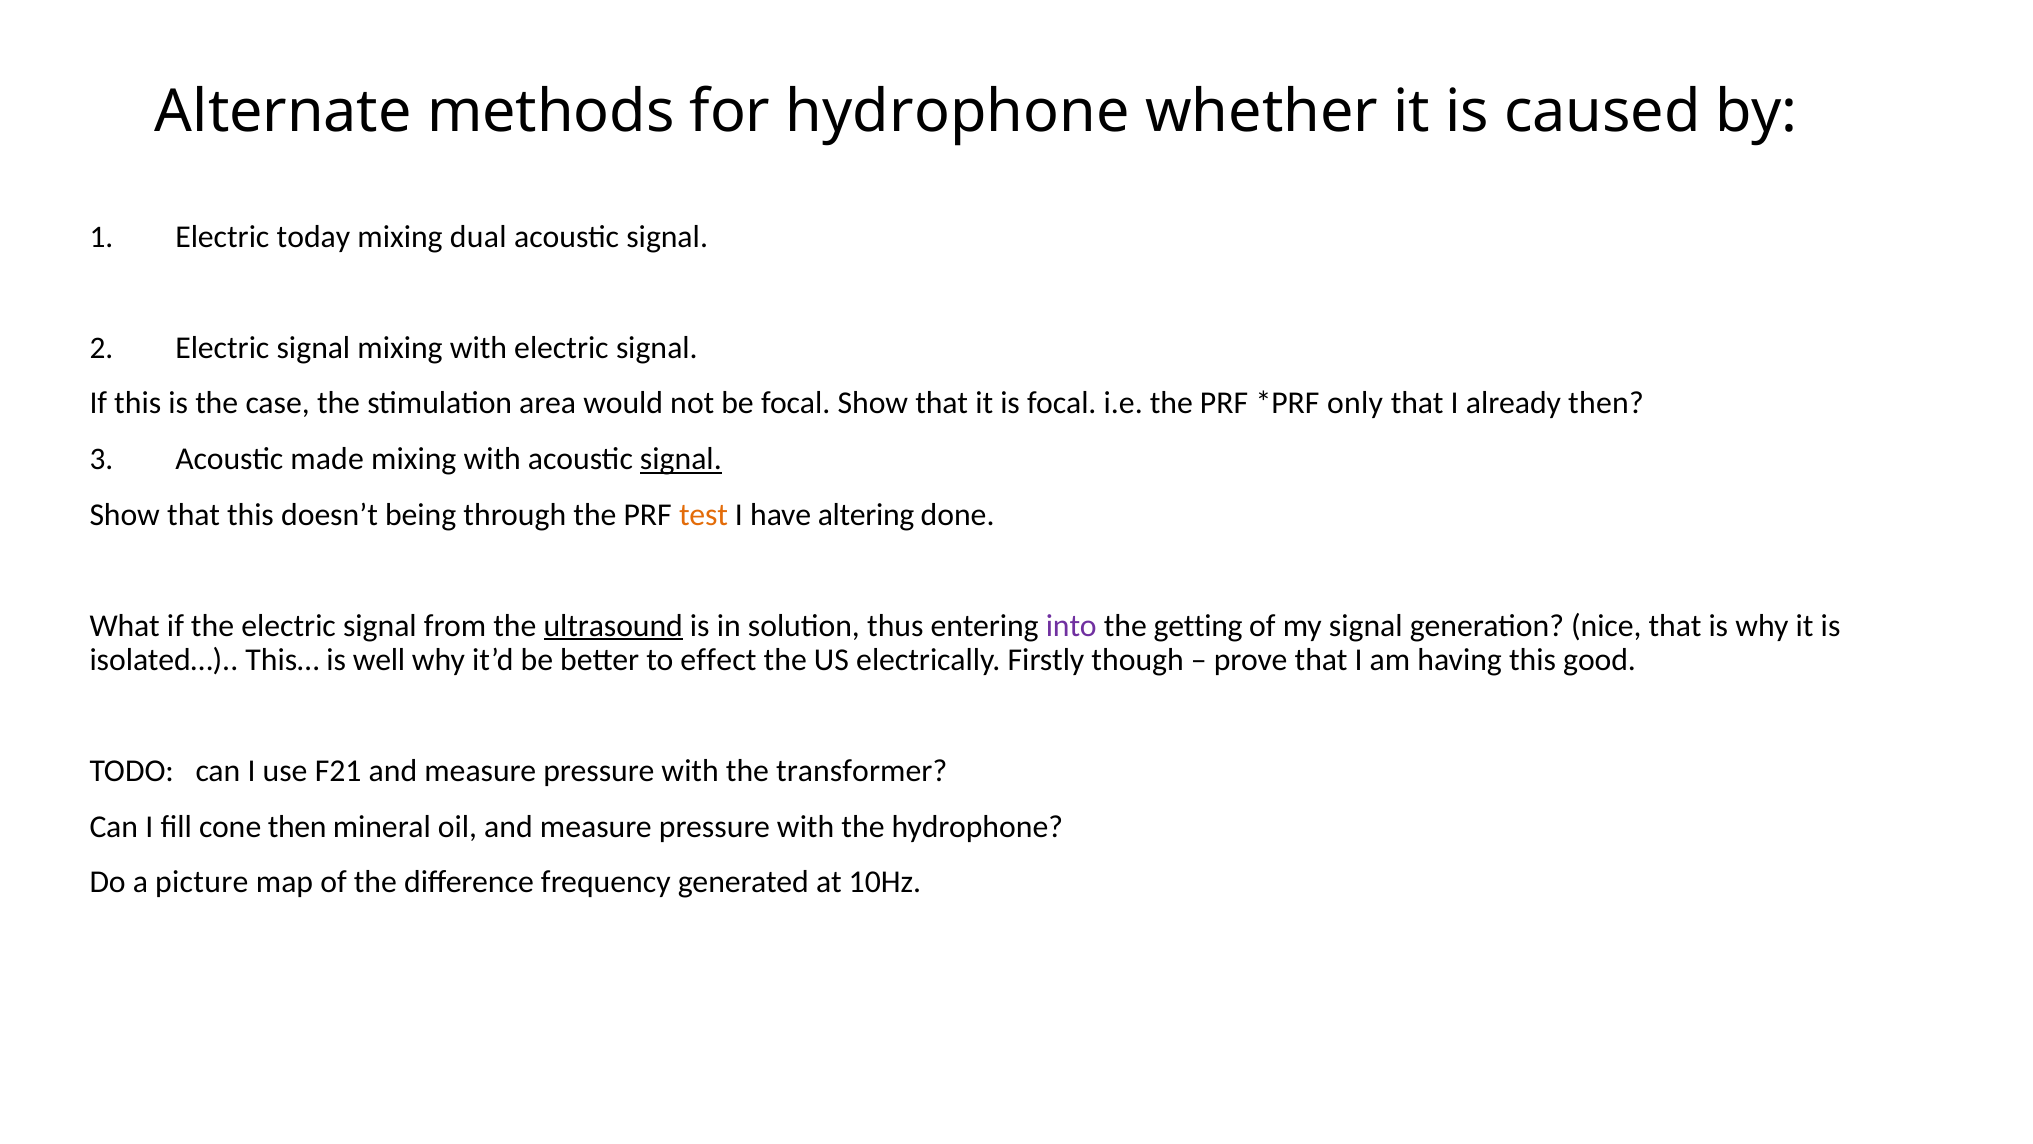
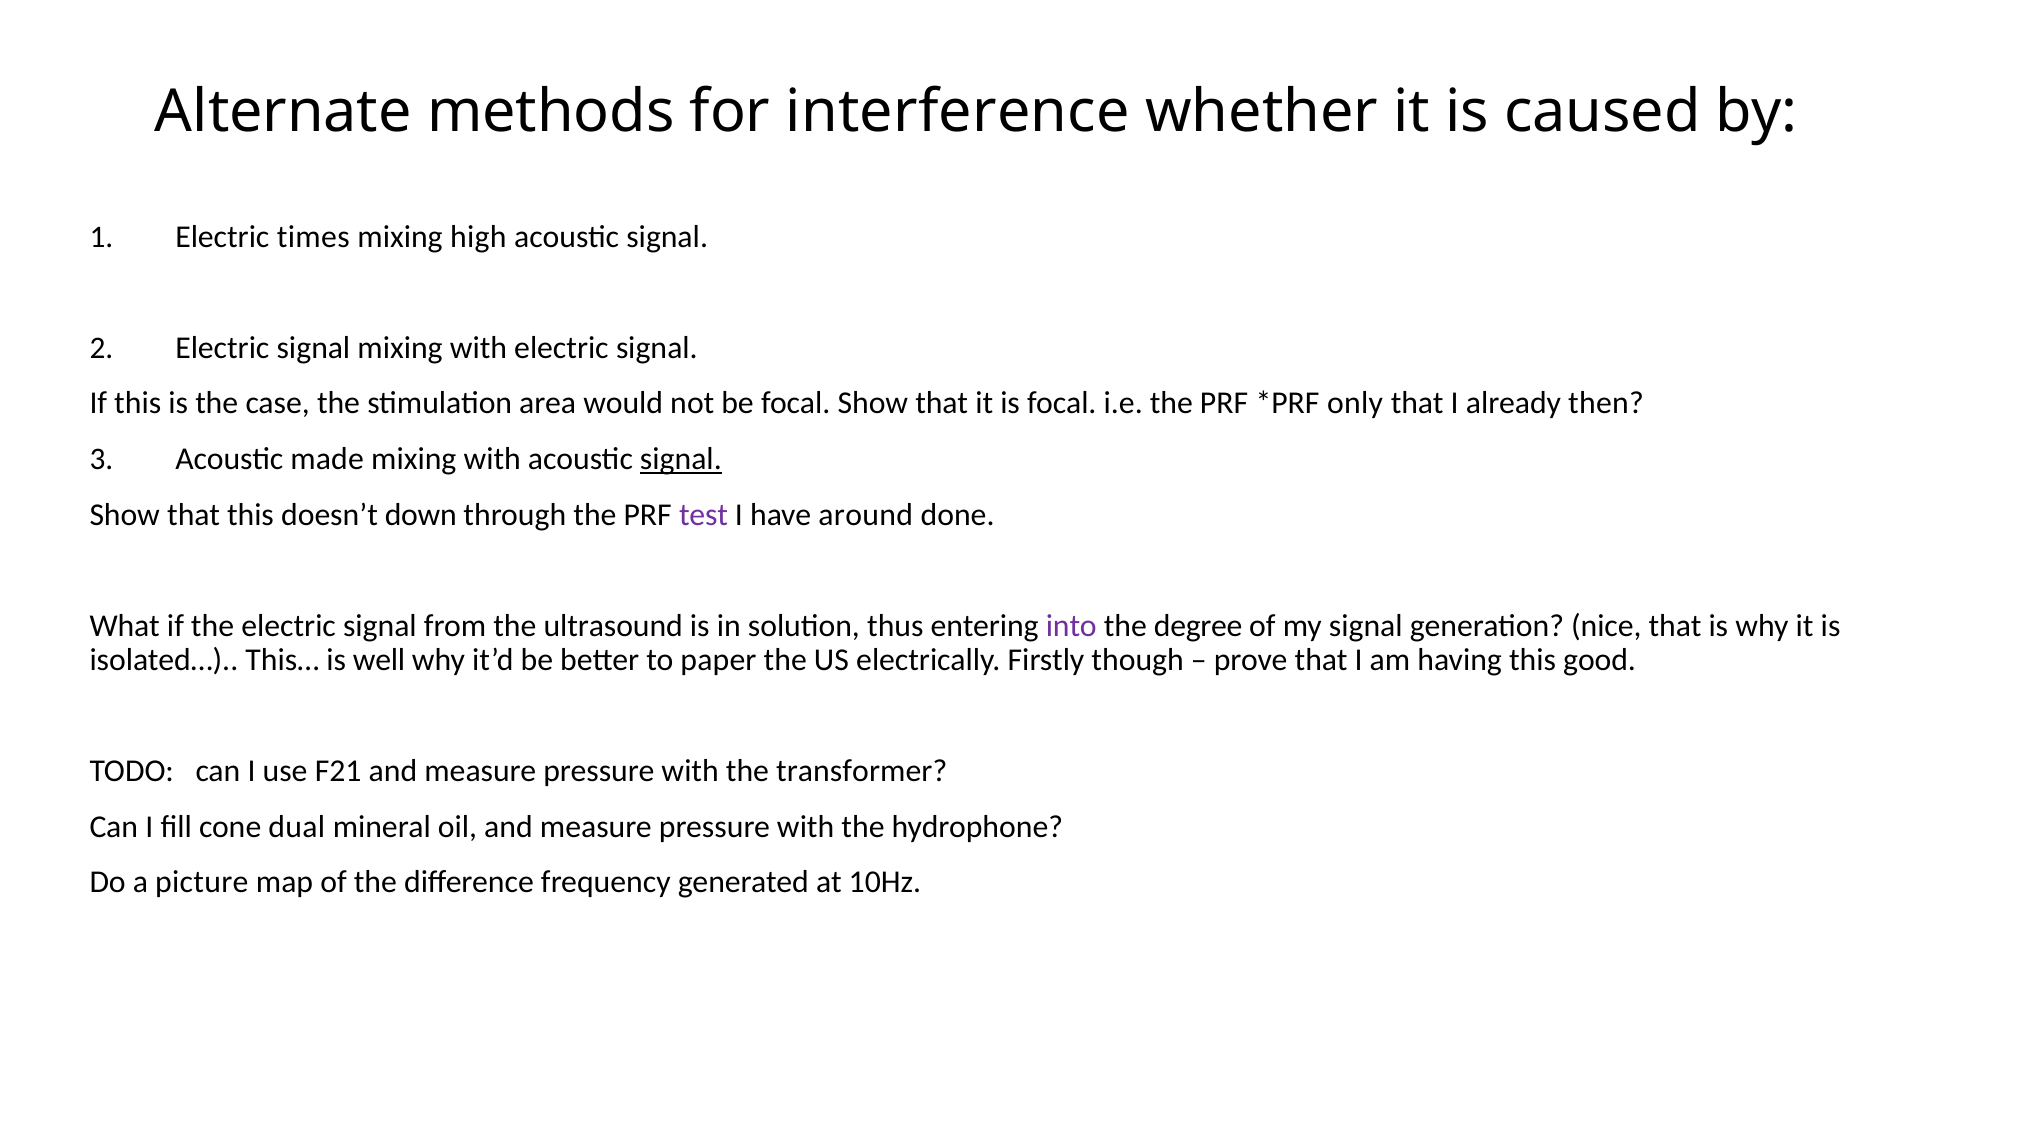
for hydrophone: hydrophone -> interference
today: today -> times
dual: dual -> high
being: being -> down
test colour: orange -> purple
altering: altering -> around
ultrasound underline: present -> none
getting: getting -> degree
effect: effect -> paper
cone then: then -> dual
